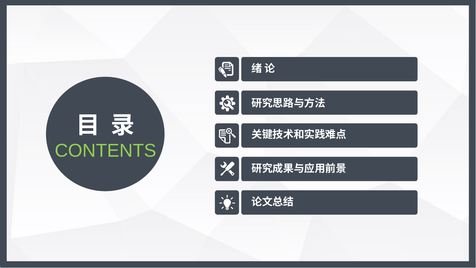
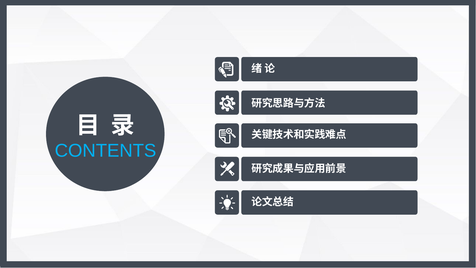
CONTENTS colour: light green -> light blue
